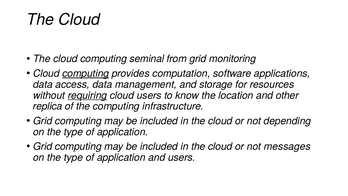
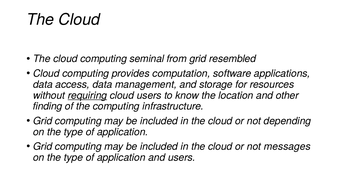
monitoring: monitoring -> resembled
computing at (86, 73) underline: present -> none
replica: replica -> finding
